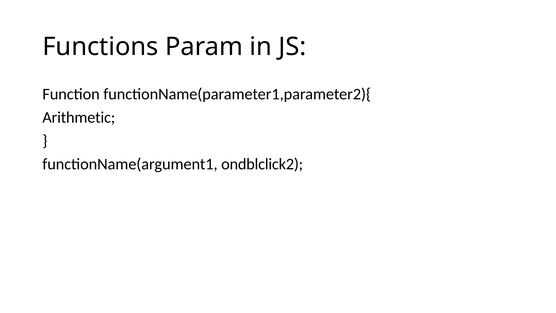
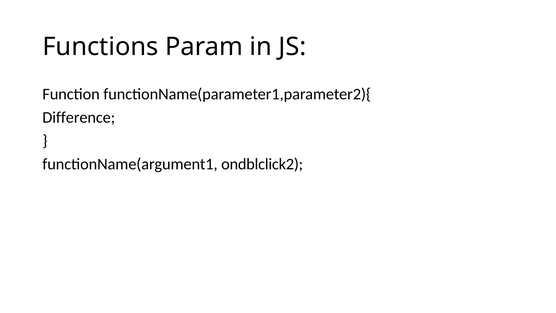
Arithmetic: Arithmetic -> Difference
